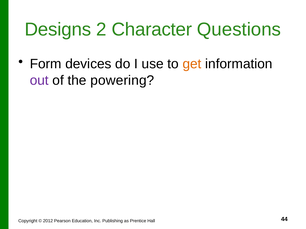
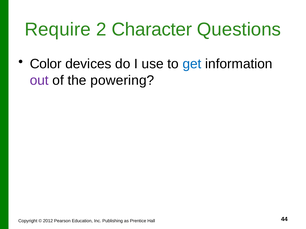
Designs: Designs -> Require
Form: Form -> Color
get colour: orange -> blue
